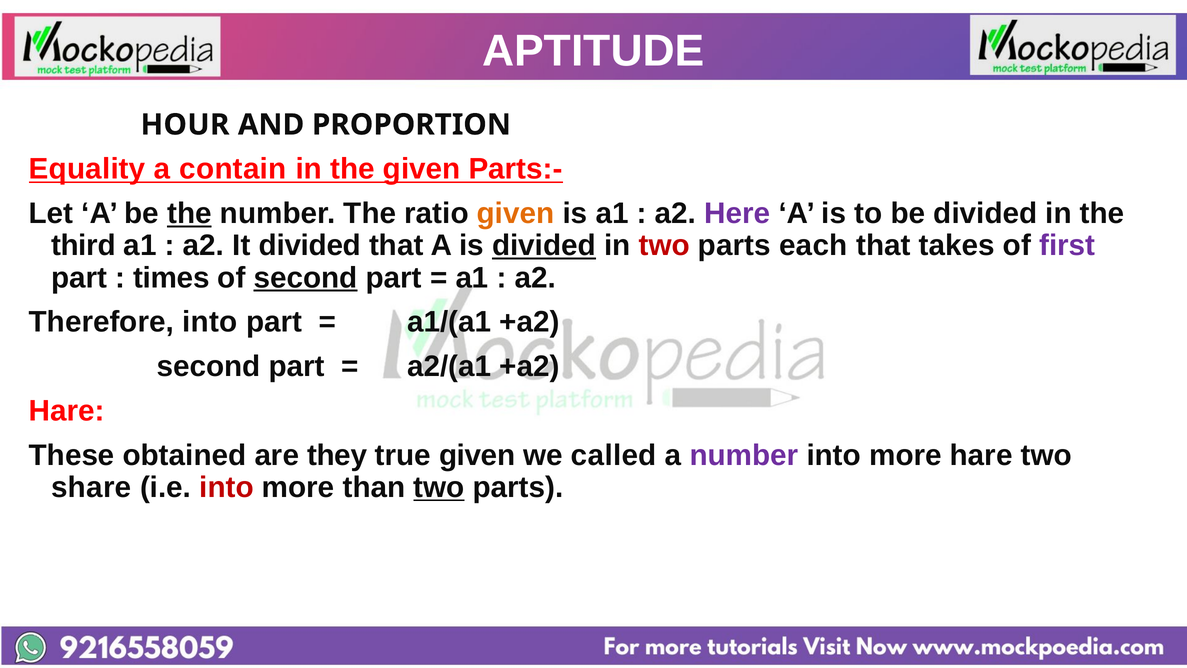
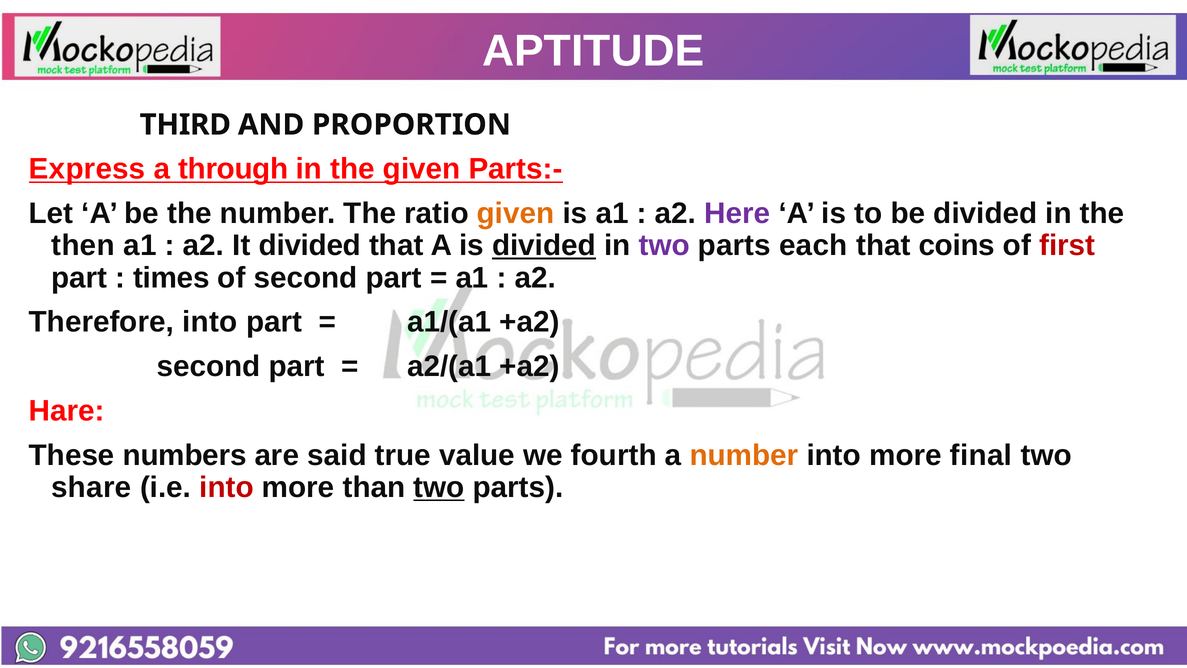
HOUR: HOUR -> THIRD
Equality: Equality -> Express
contain: contain -> through
the at (189, 213) underline: present -> none
third: third -> then
two at (664, 246) colour: red -> purple
takes: takes -> coins
first colour: purple -> red
second at (306, 278) underline: present -> none
obtained: obtained -> numbers
they: they -> said
true given: given -> value
called: called -> fourth
number at (744, 455) colour: purple -> orange
more hare: hare -> final
